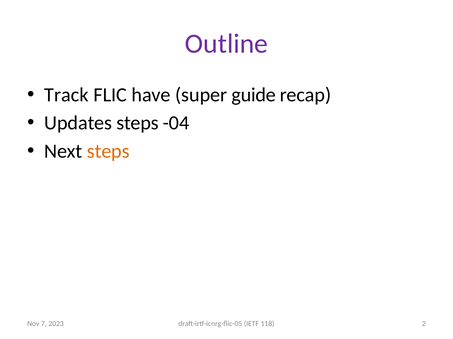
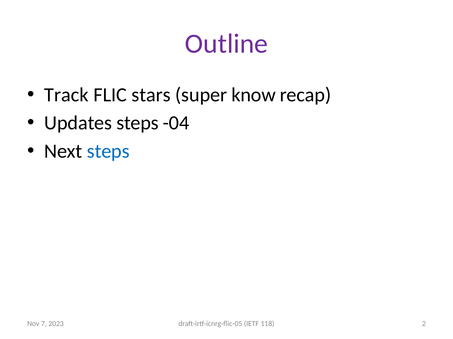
have: have -> stars
guide: guide -> know
steps at (108, 151) colour: orange -> blue
